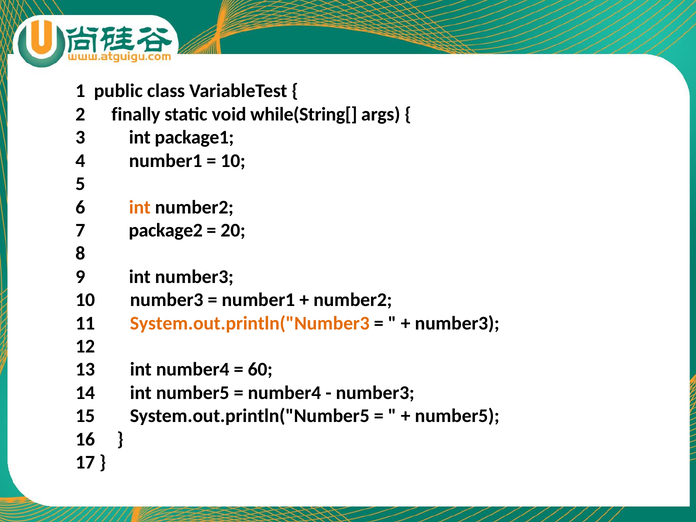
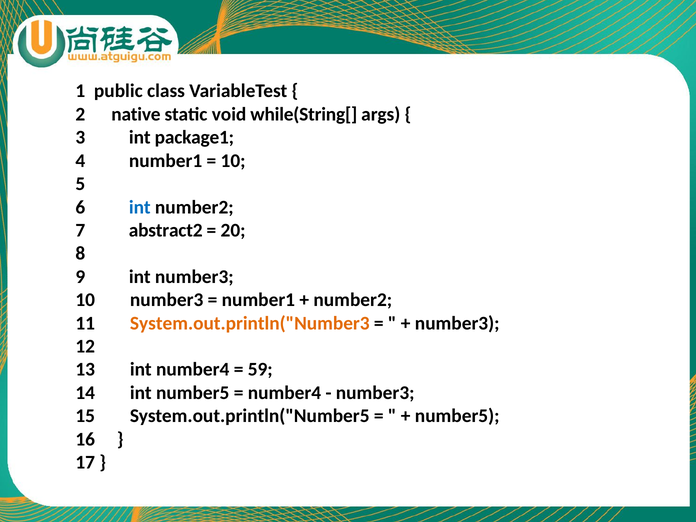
finally: finally -> native
int at (140, 207) colour: orange -> blue
package2: package2 -> abstract2
60: 60 -> 59
